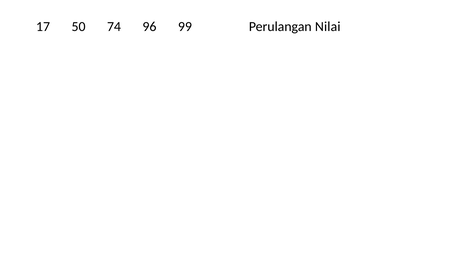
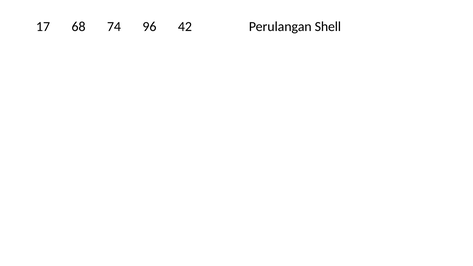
50: 50 -> 68
99: 99 -> 42
Nilai: Nilai -> Shell
